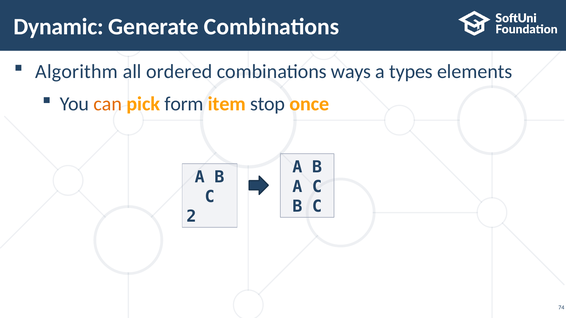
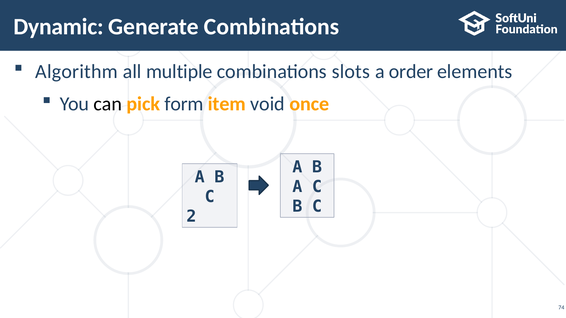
ordered: ordered -> multiple
ways: ways -> slots
types: types -> order
can colour: orange -> black
stop: stop -> void
